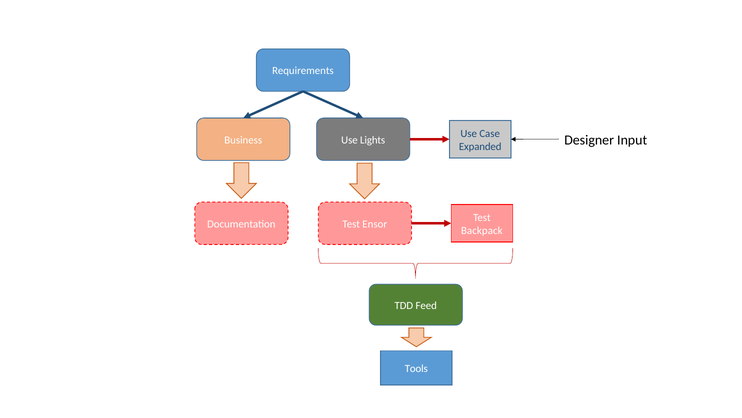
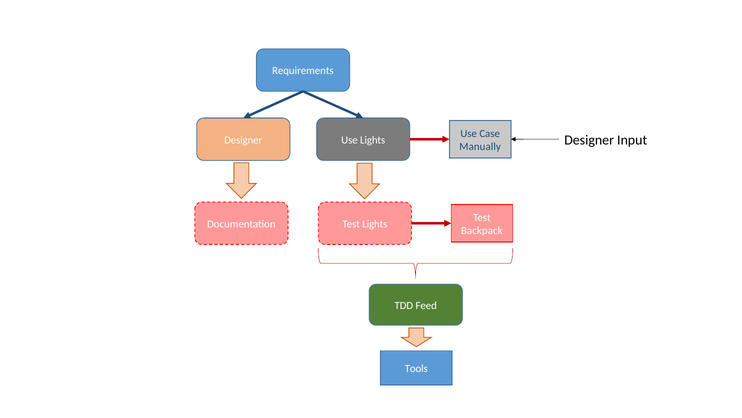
Business at (243, 140): Business -> Designer
Expanded: Expanded -> Manually
Test Ensor: Ensor -> Lights
